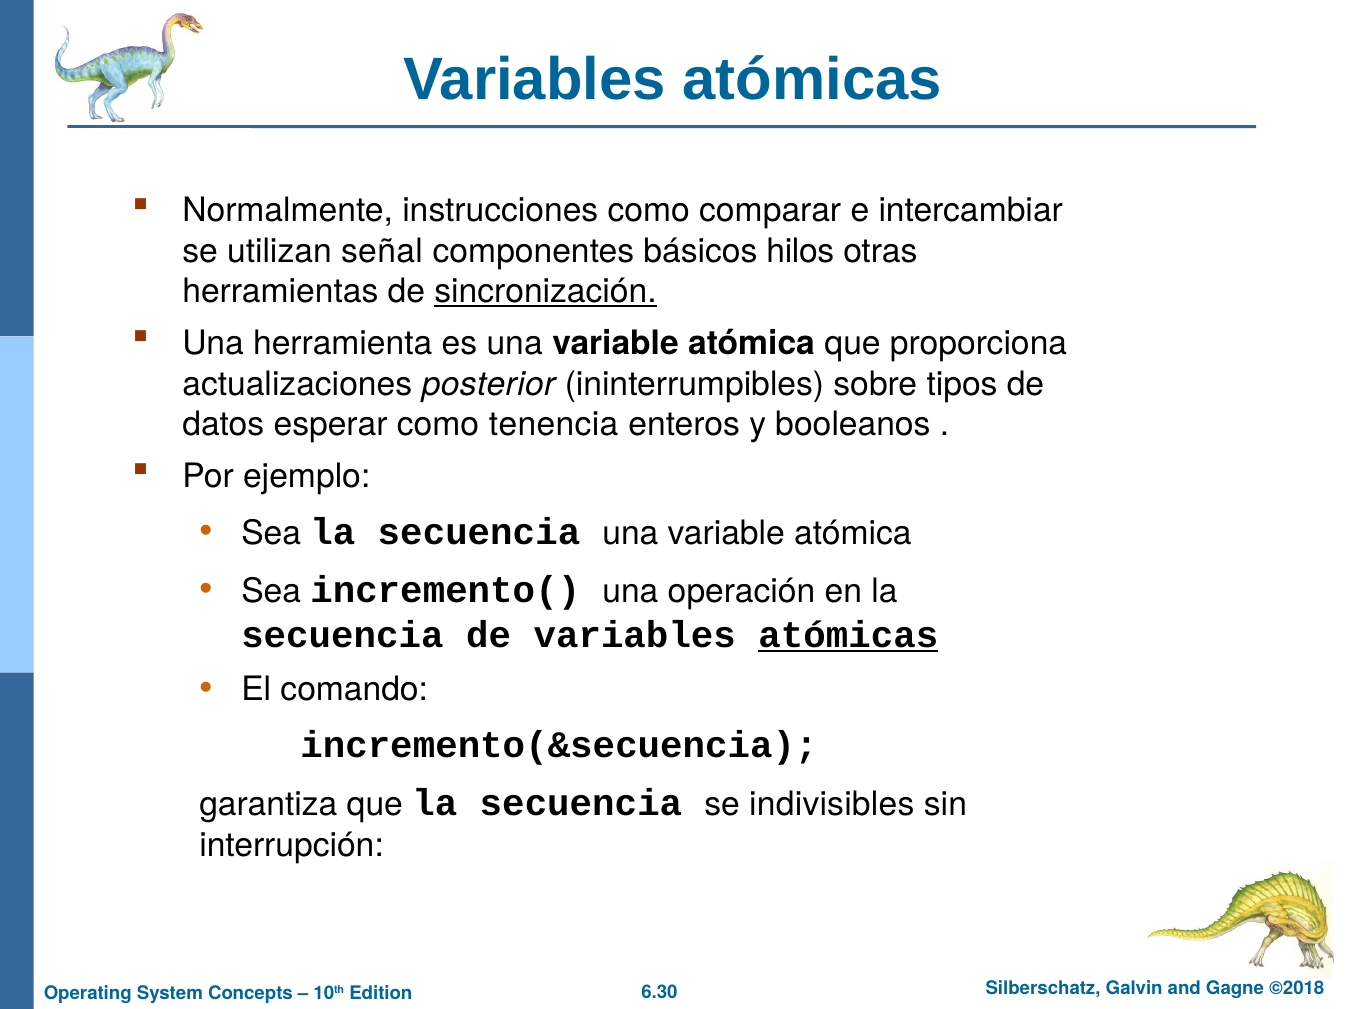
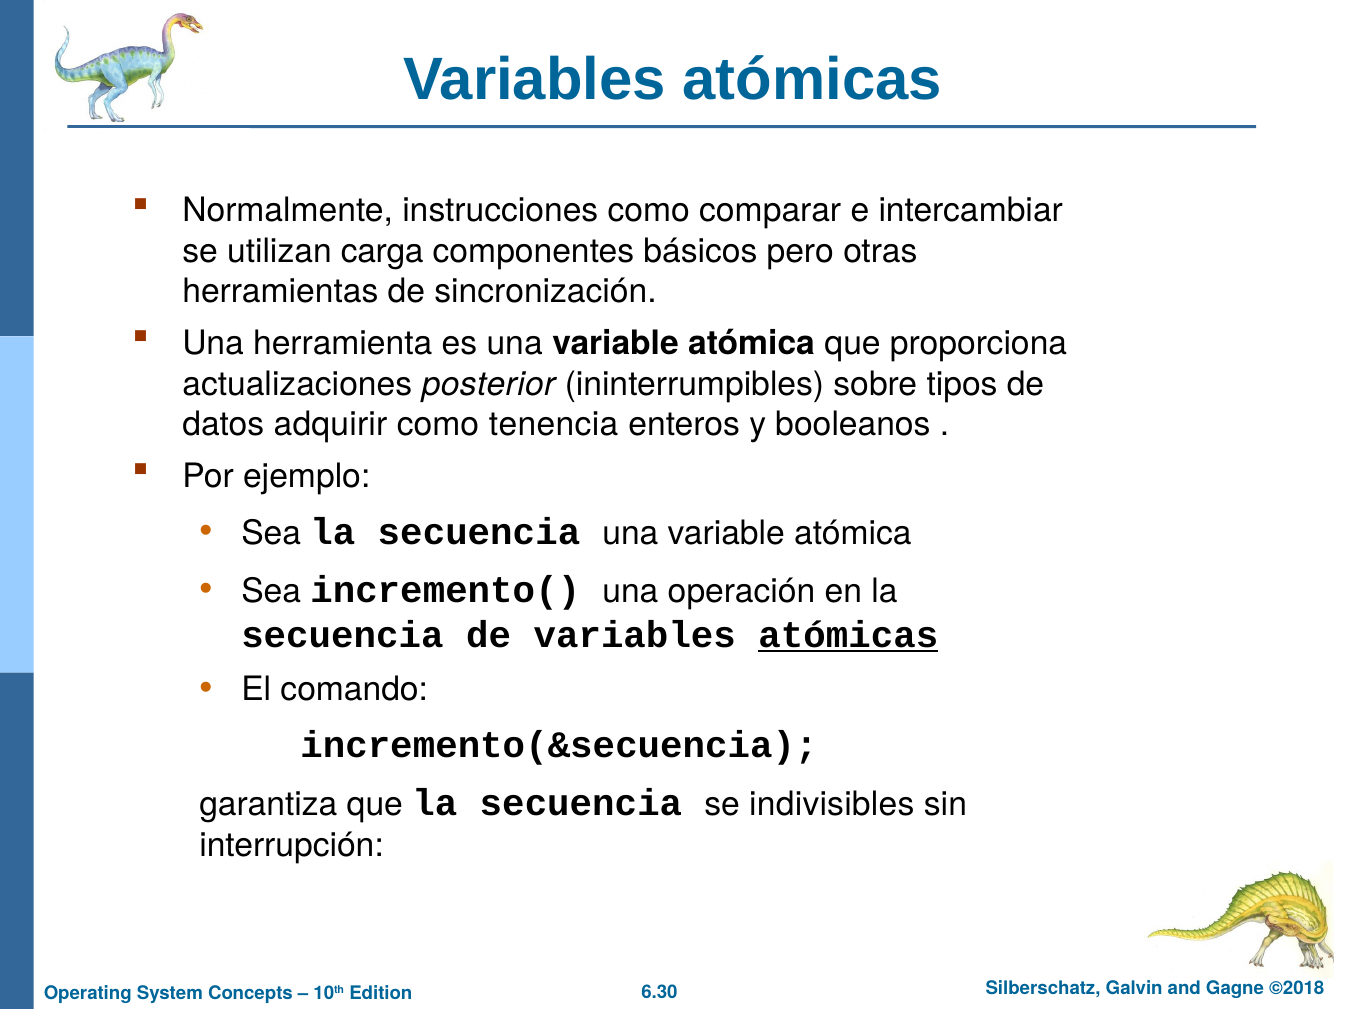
señal: señal -> carga
hilos: hilos -> pero
sincronización underline: present -> none
esperar: esperar -> adquirir
